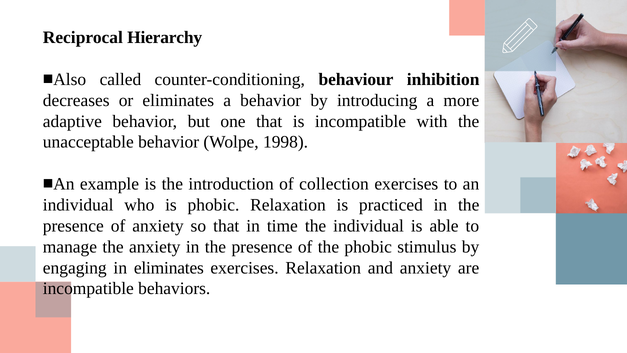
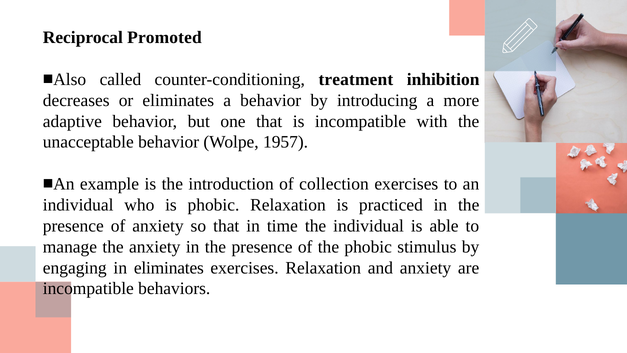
Hierarchy: Hierarchy -> Promoted
behaviour: behaviour -> treatment
1998: 1998 -> 1957
